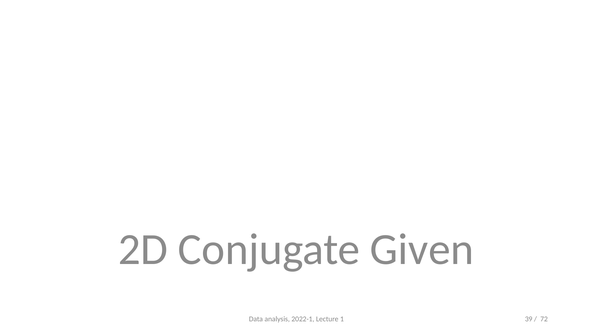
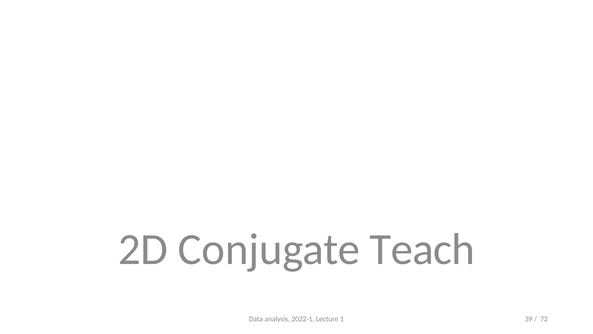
Given: Given -> Teach
